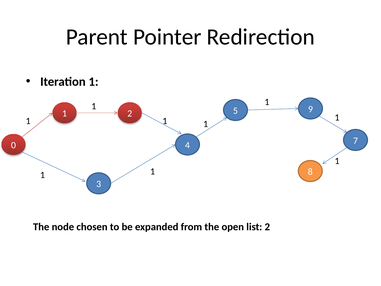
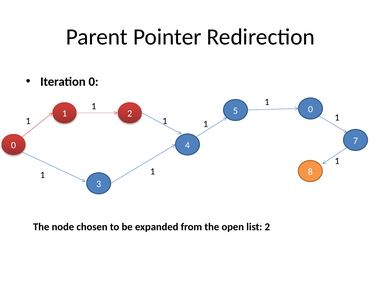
Iteration 1: 1 -> 0
5 9: 9 -> 0
